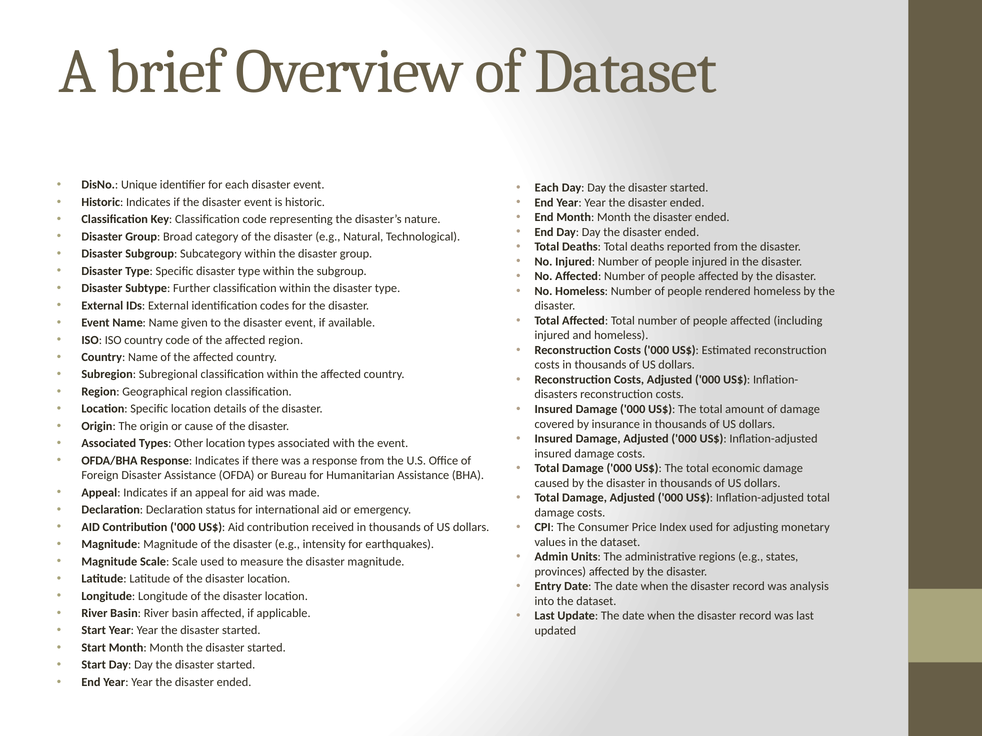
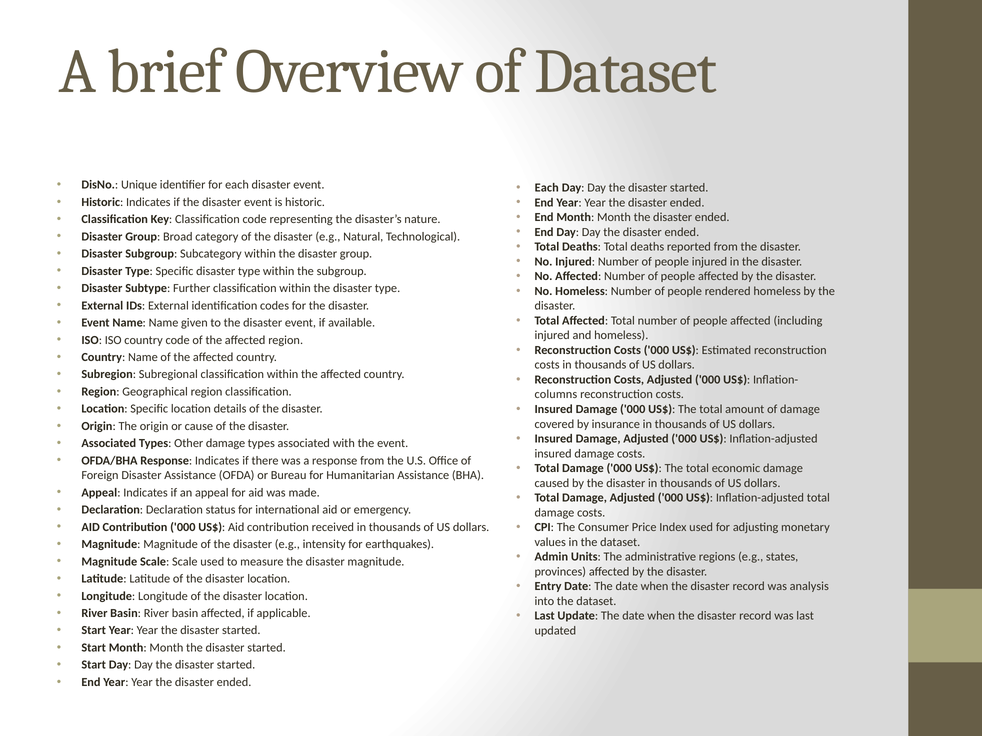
disasters: disasters -> columns
Other location: location -> damage
